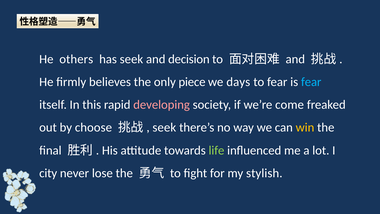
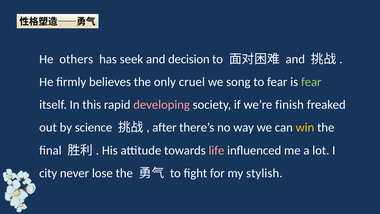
piece: piece -> cruel
days: days -> song
fear at (311, 82) colour: light blue -> light green
come: come -> finish
choose: choose -> science
seek at (164, 127): seek -> after
life colour: light green -> pink
